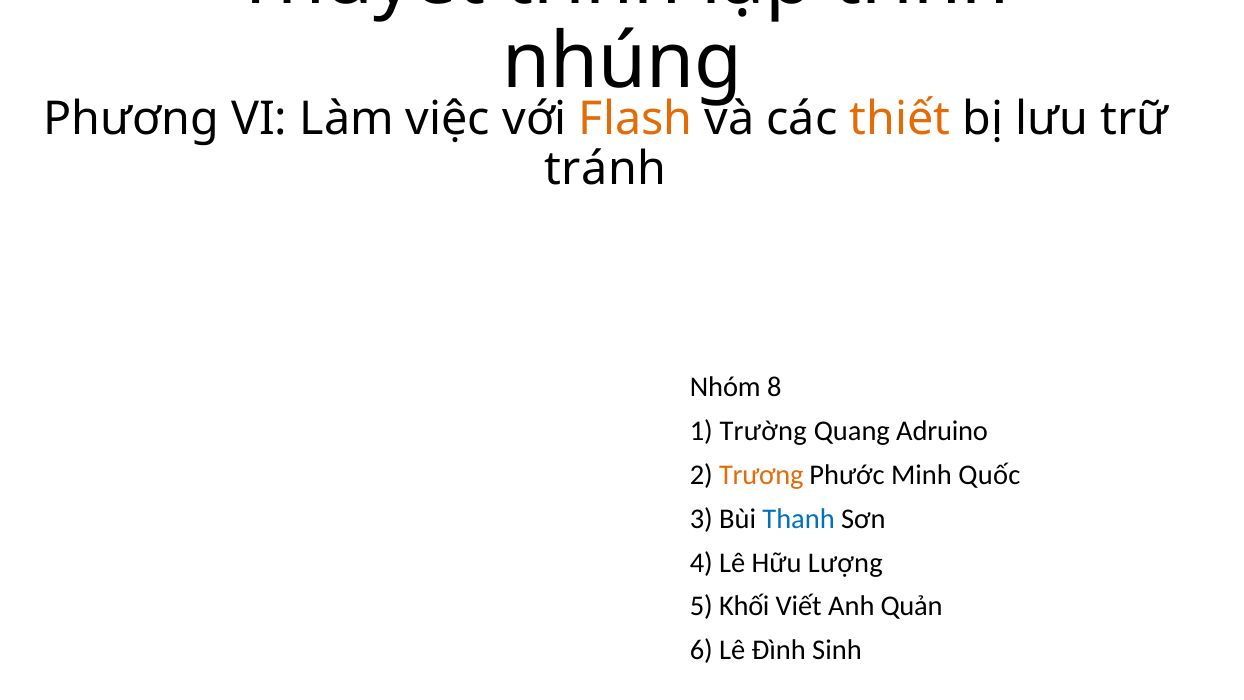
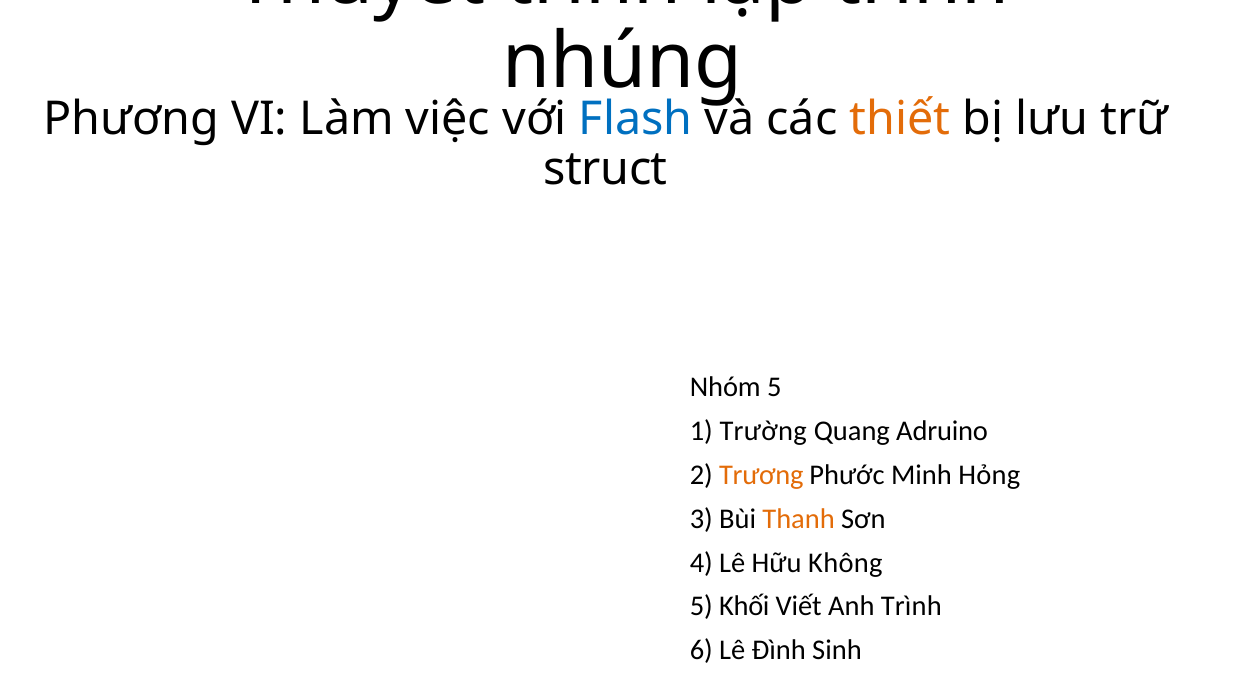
Flash colour: orange -> blue
tránh: tránh -> struct
Nhóm 8: 8 -> 5
Quốc: Quốc -> Hỏng
Thanh colour: blue -> orange
Lượng: Lượng -> Không
Anh Quản: Quản -> Trình
